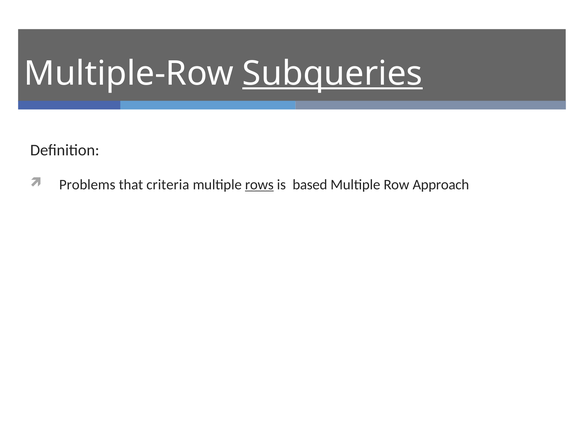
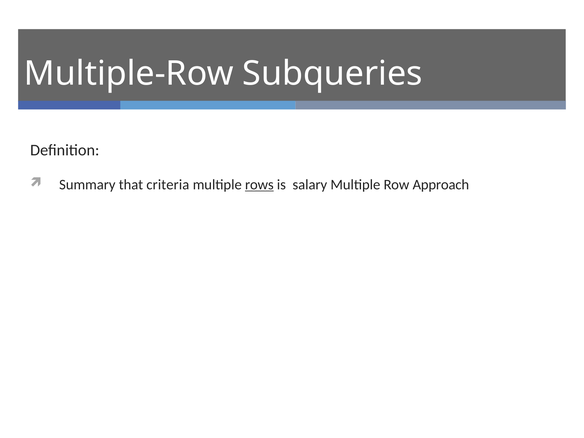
Subqueries underline: present -> none
Problems: Problems -> Summary
based: based -> salary
